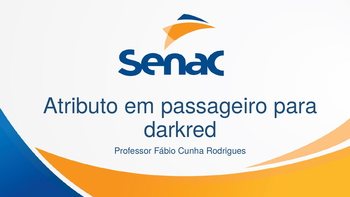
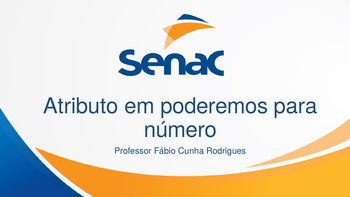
passageiro: passageiro -> poderemos
darkred: darkred -> número
